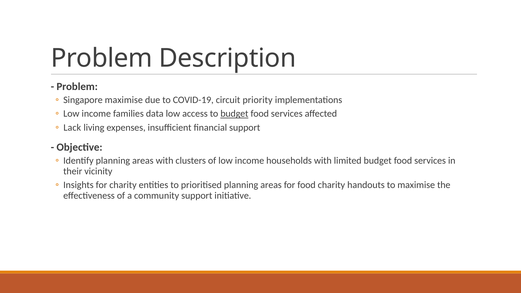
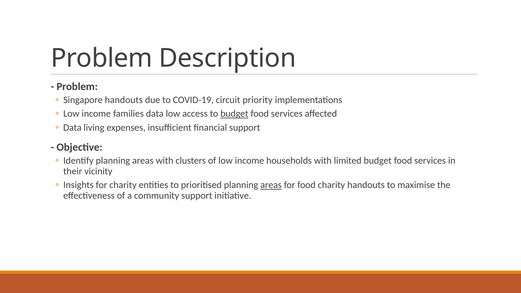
Singapore maximise: maximise -> handouts
Lack at (72, 128): Lack -> Data
areas at (271, 185) underline: none -> present
